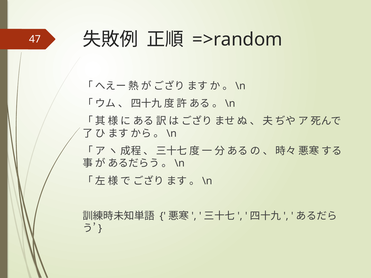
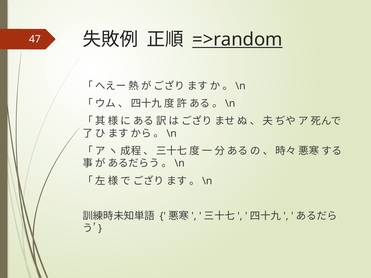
=>random underline: none -> present
